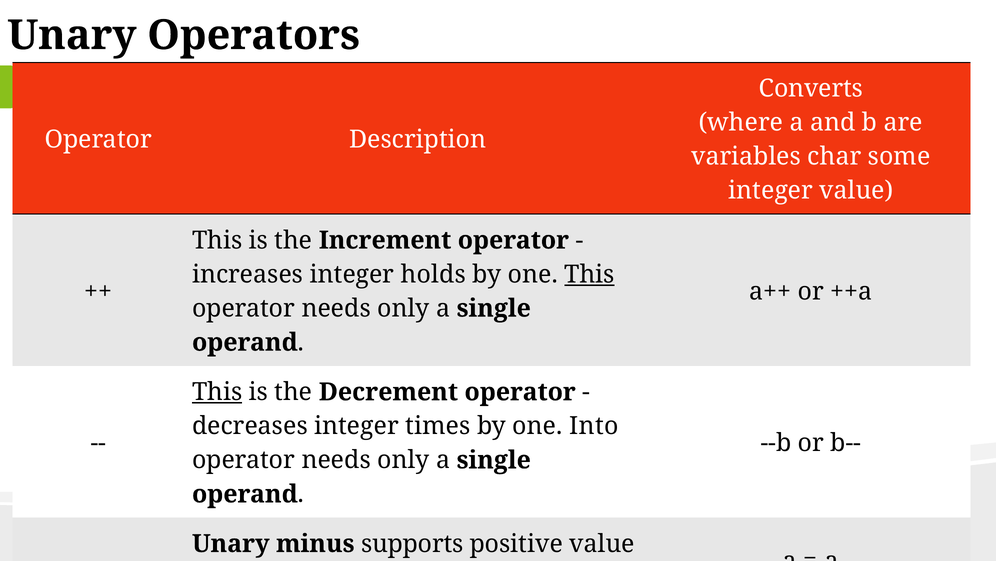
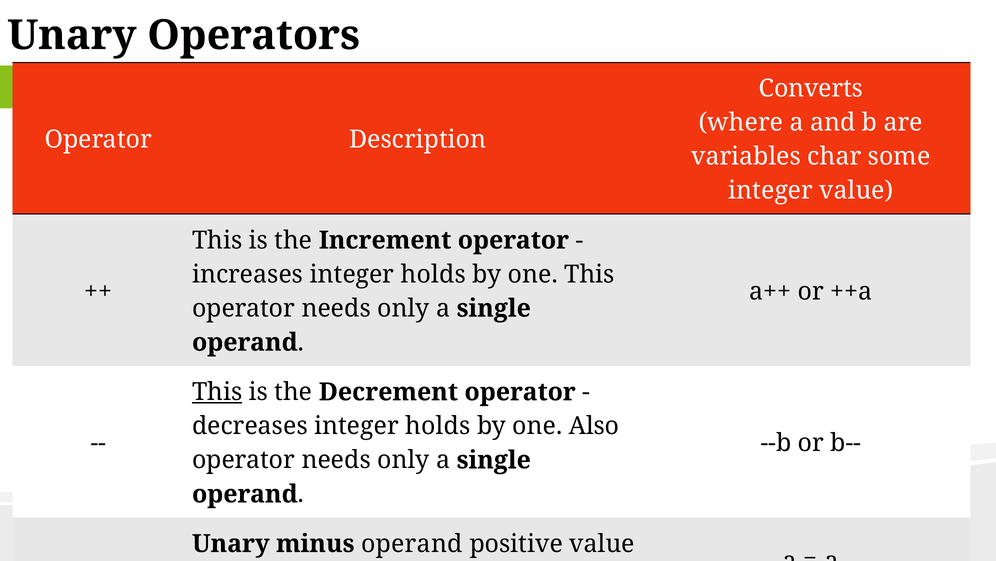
This at (589, 274) underline: present -> none
decreases integer times: times -> holds
Into: Into -> Also
minus supports: supports -> operand
